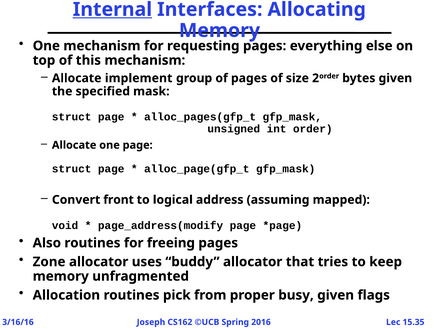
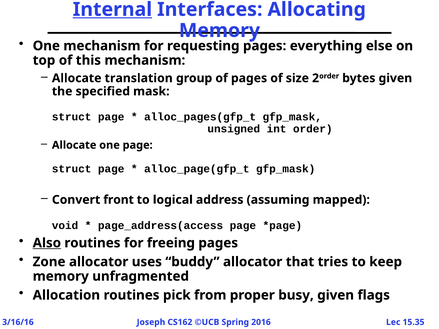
implement: implement -> translation
page_address(modify: page_address(modify -> page_address(access
Also underline: none -> present
